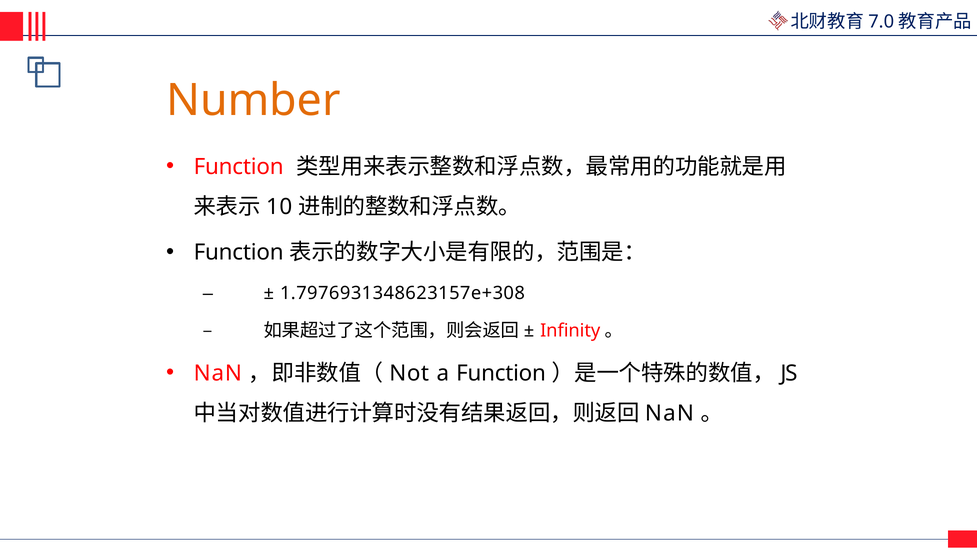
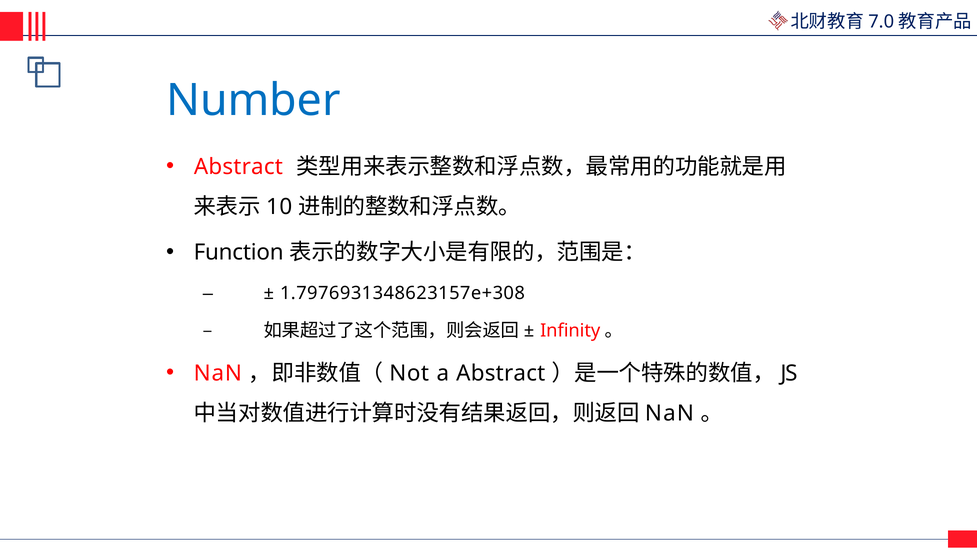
Number colour: orange -> blue
Function at (239, 167): Function -> Abstract
a Function: Function -> Abstract
